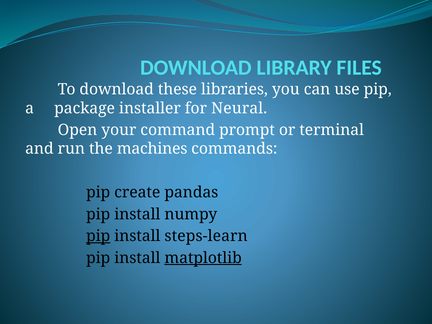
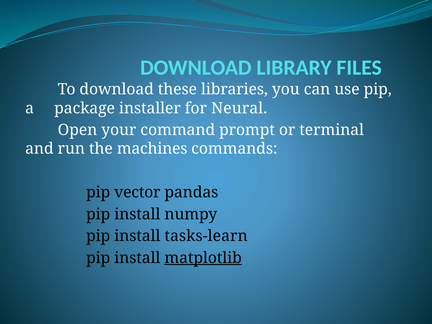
create: create -> vector
pip at (98, 236) underline: present -> none
steps-learn: steps-learn -> tasks-learn
